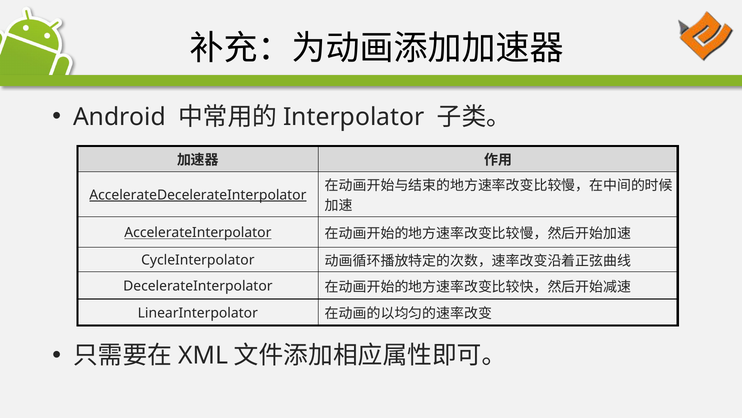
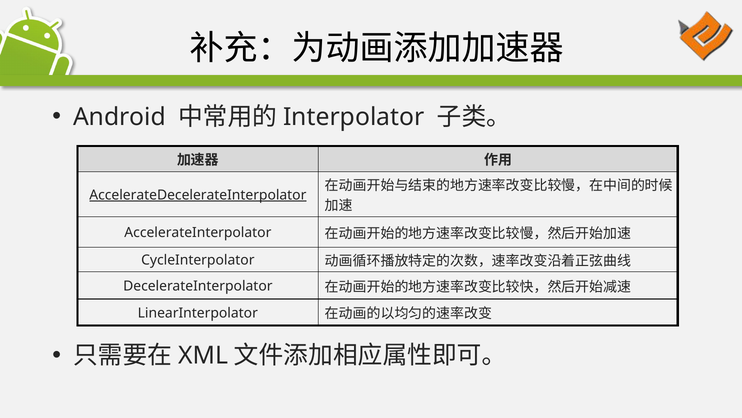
AccelerateInterpolator underline: present -> none
